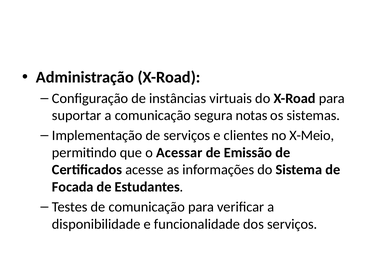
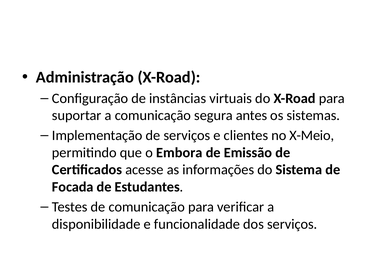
notas: notas -> antes
Acessar: Acessar -> Embora
